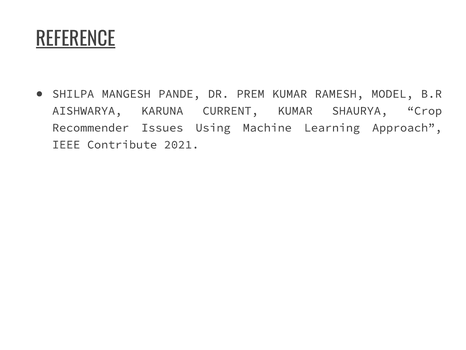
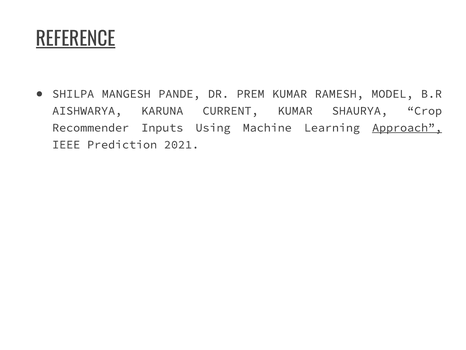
Issues: Issues -> Inputs
Approach underline: none -> present
Contribute: Contribute -> Prediction
